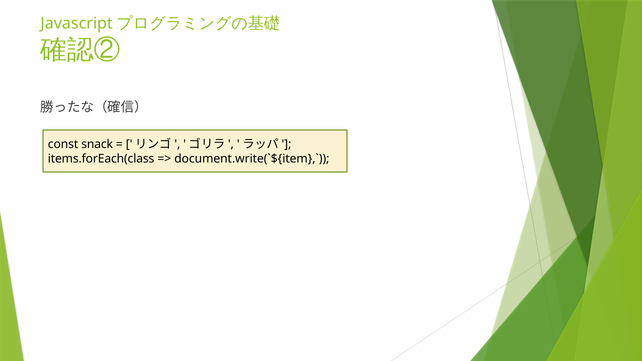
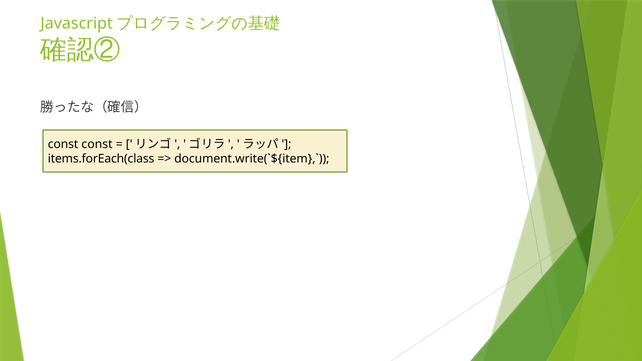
const snack: snack -> const
